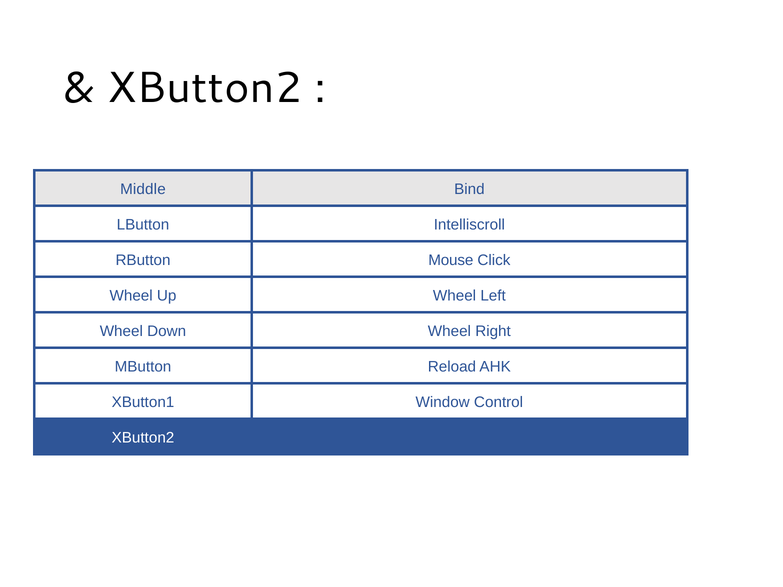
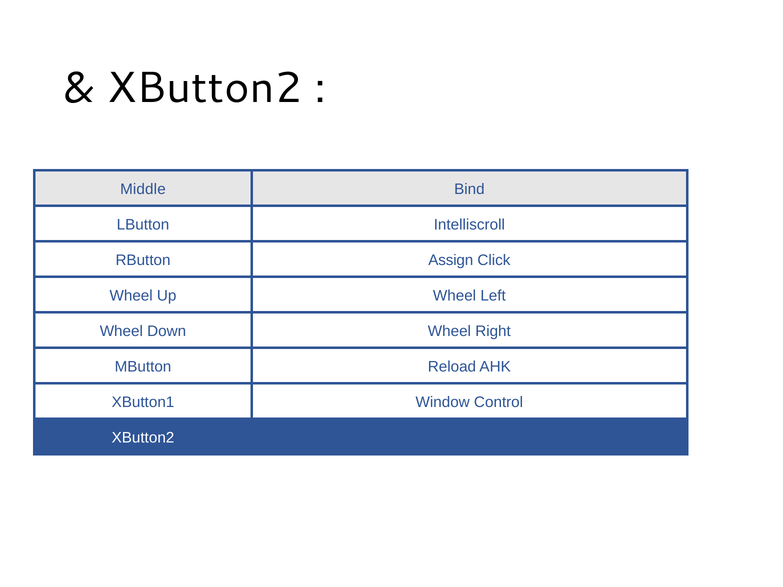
Mouse: Mouse -> Assign
